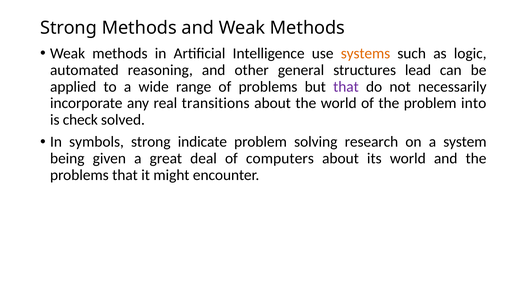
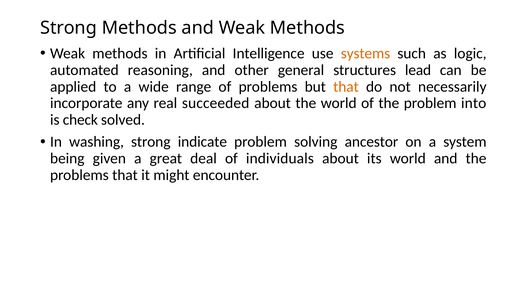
that at (346, 87) colour: purple -> orange
transitions: transitions -> succeeded
symbols: symbols -> washing
research: research -> ancestor
computers: computers -> individuals
